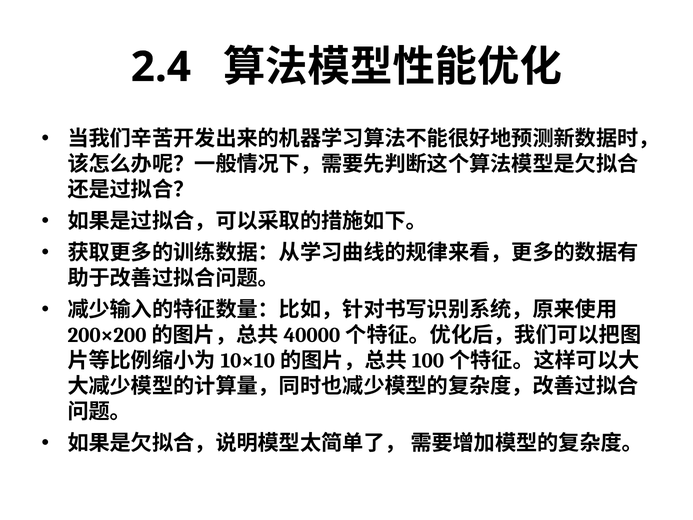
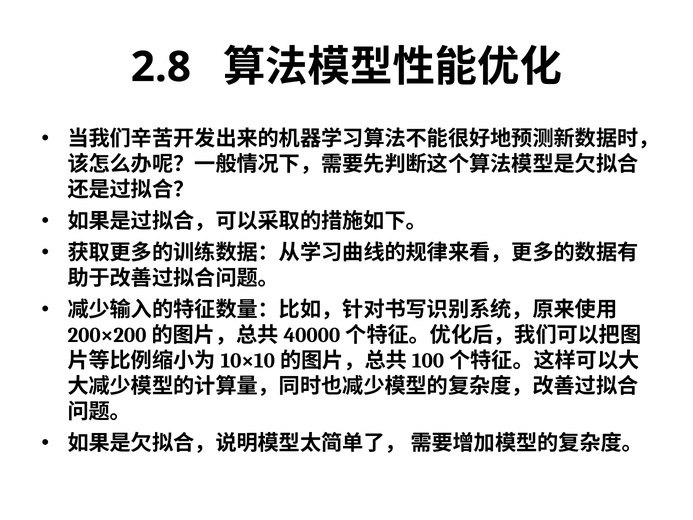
2.4: 2.4 -> 2.8
